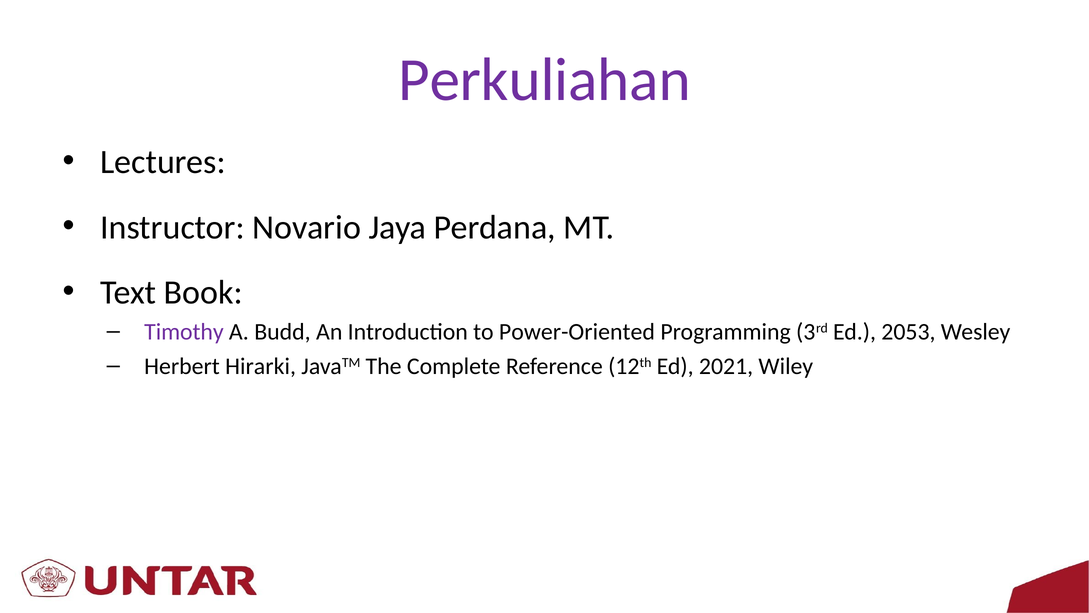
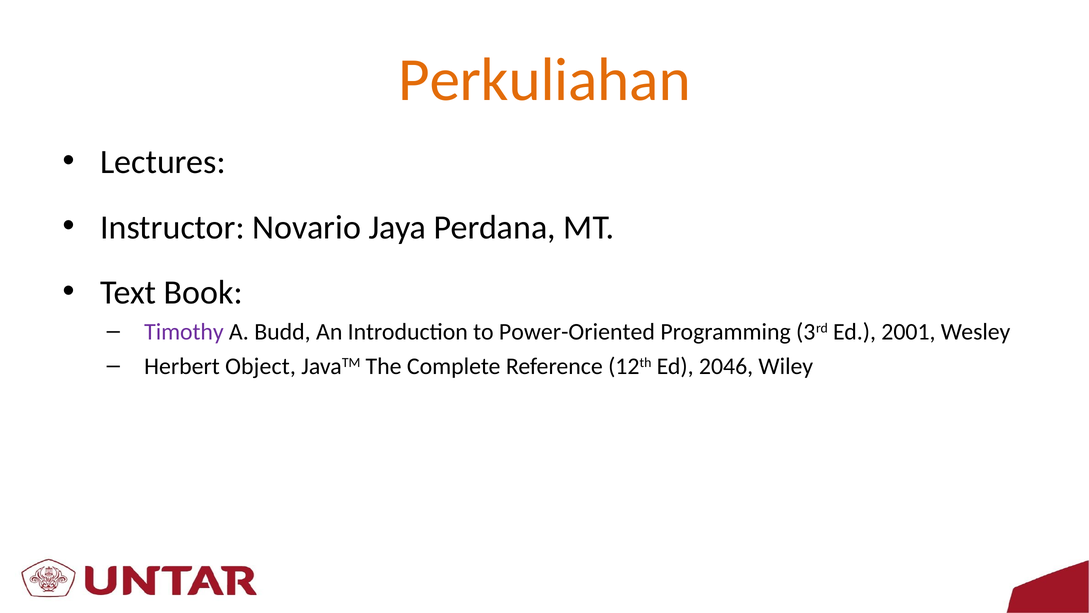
Perkuliahan colour: purple -> orange
2053: 2053 -> 2001
Hirarki: Hirarki -> Object
2021: 2021 -> 2046
